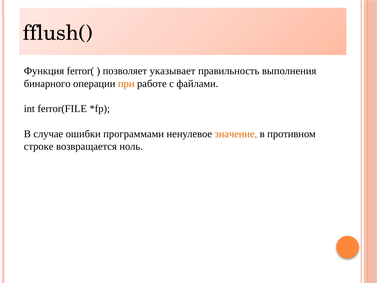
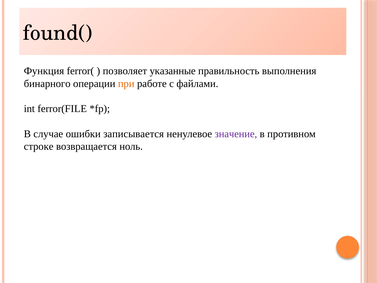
fflush(: fflush( -> found(
указывает: указывает -> указанные
программами: программами -> записывается
значение colour: orange -> purple
